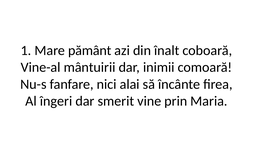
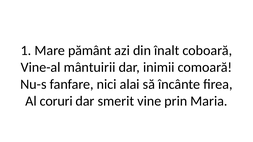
îngeri: îngeri -> coruri
